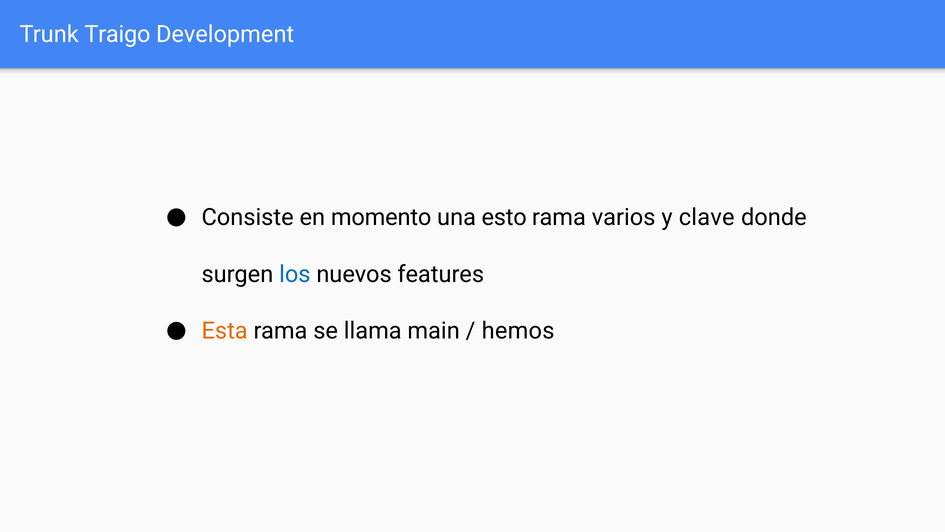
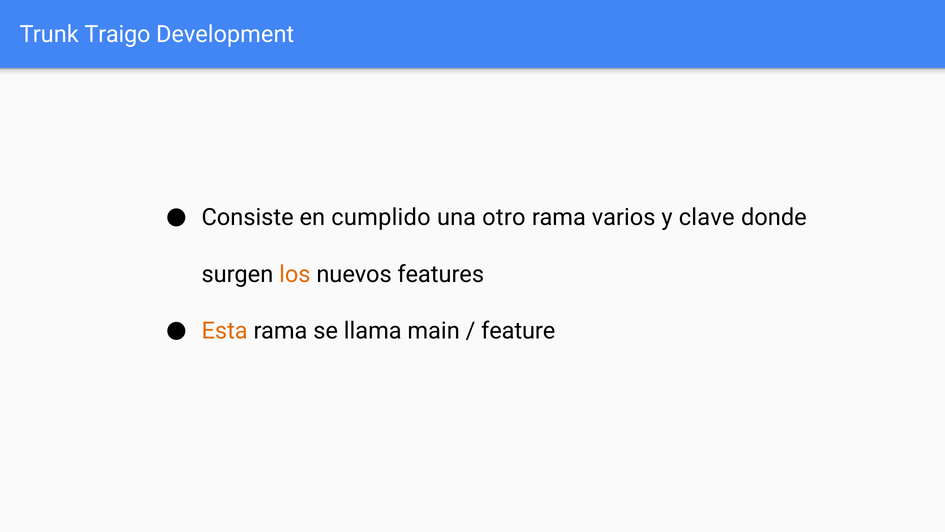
momento: momento -> cumplido
esto: esto -> otro
los colour: blue -> orange
hemos: hemos -> feature
